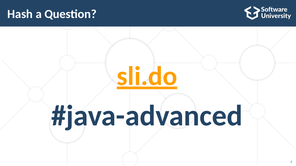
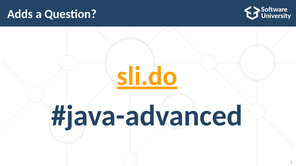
Hash: Hash -> Adds
